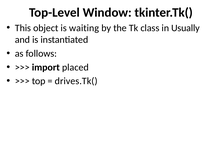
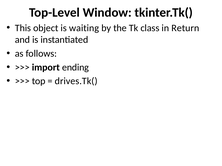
Usually: Usually -> Return
placed: placed -> ending
